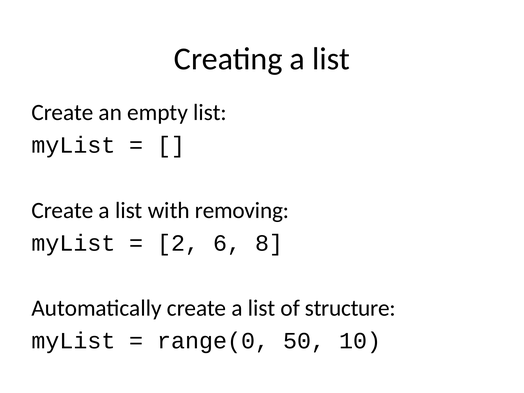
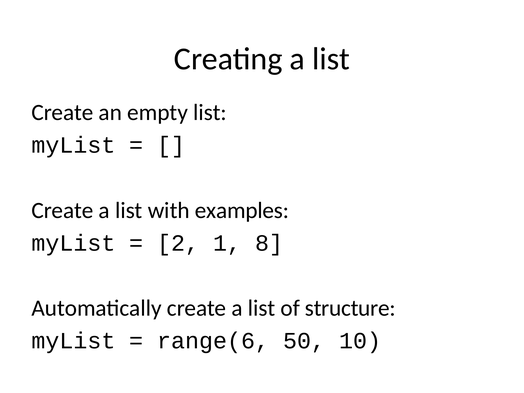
removing: removing -> examples
6: 6 -> 1
range(0: range(0 -> range(6
